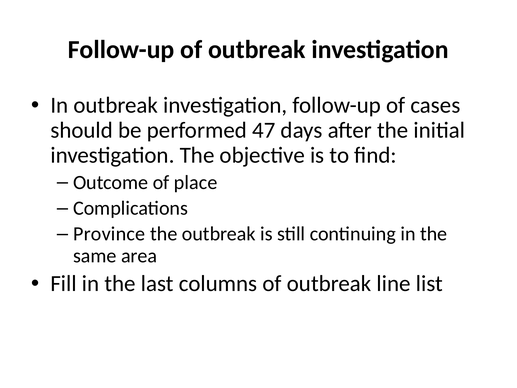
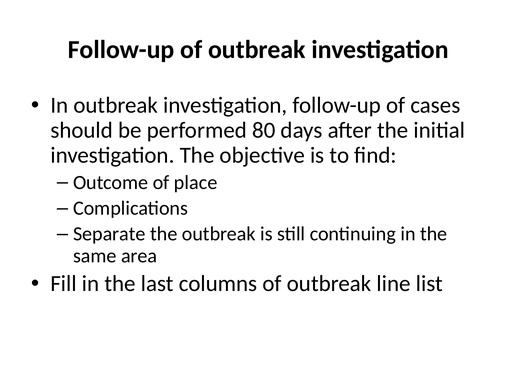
47: 47 -> 80
Province: Province -> Separate
